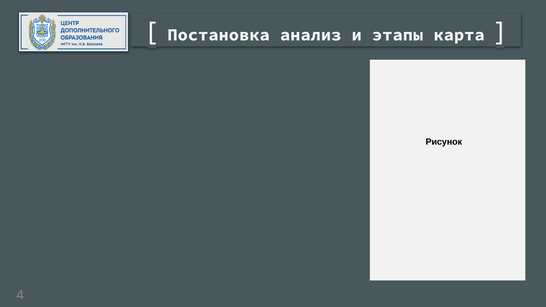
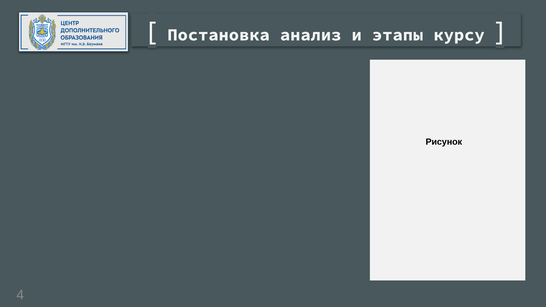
карта: карта -> курсу
